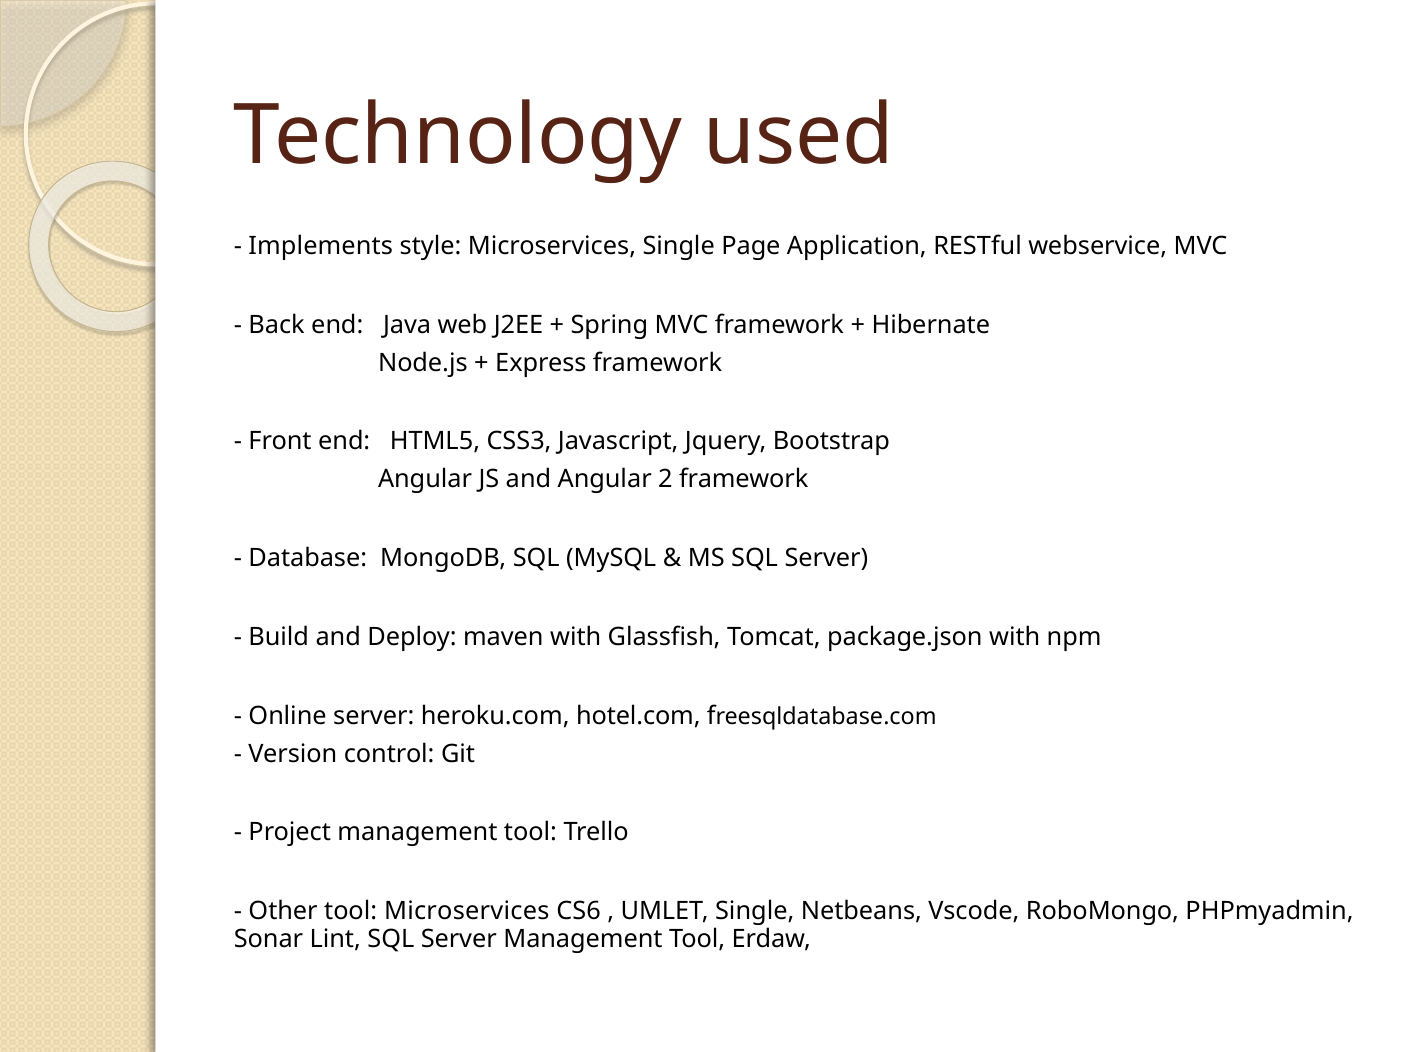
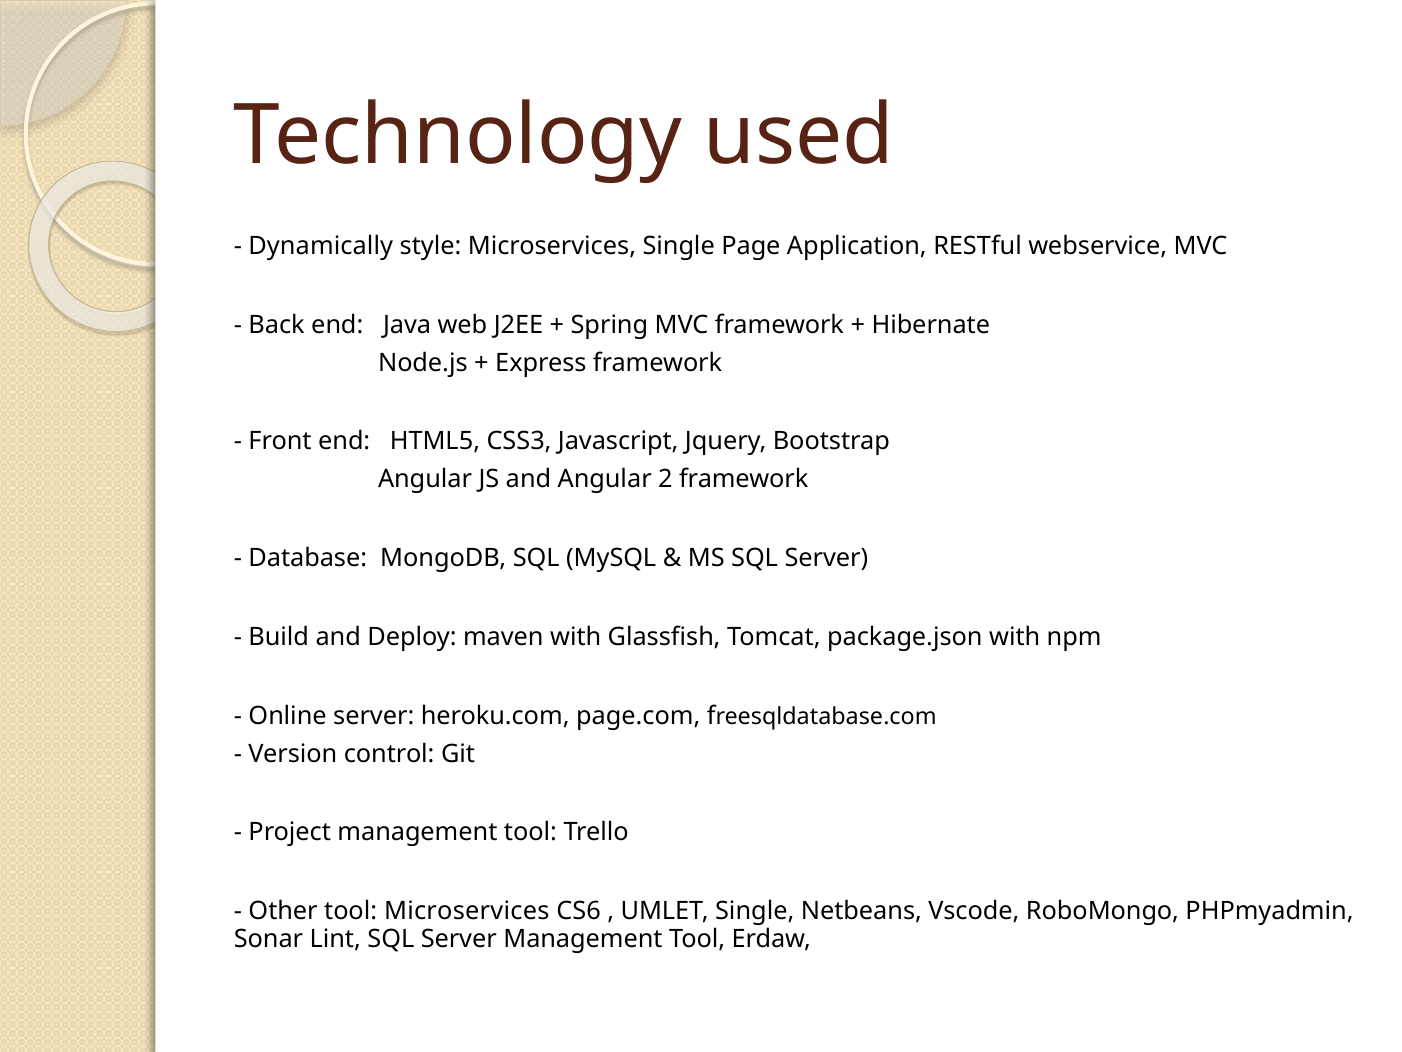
Implements: Implements -> Dynamically
hotel.com: hotel.com -> page.com
